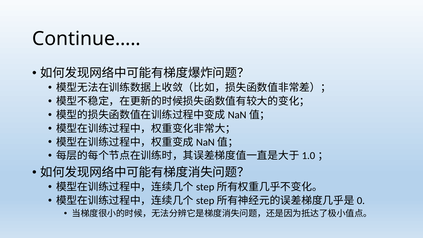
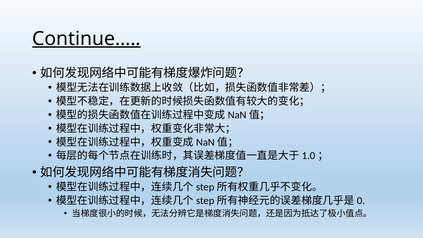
Continue… underline: none -> present
